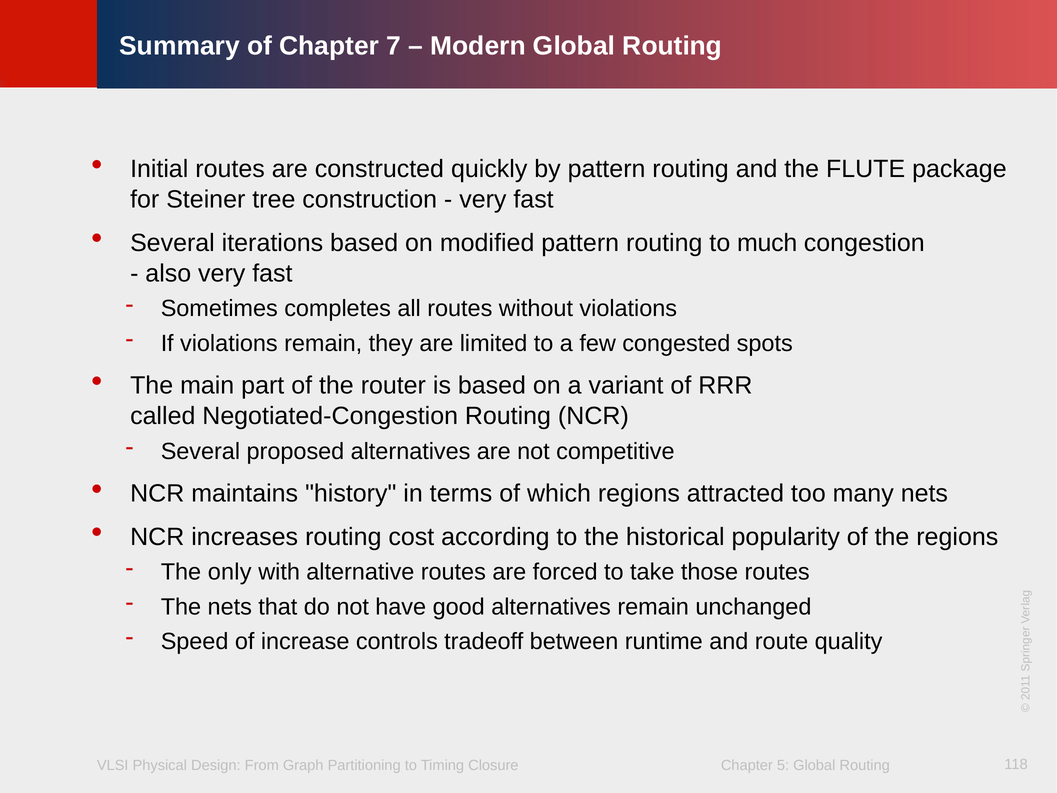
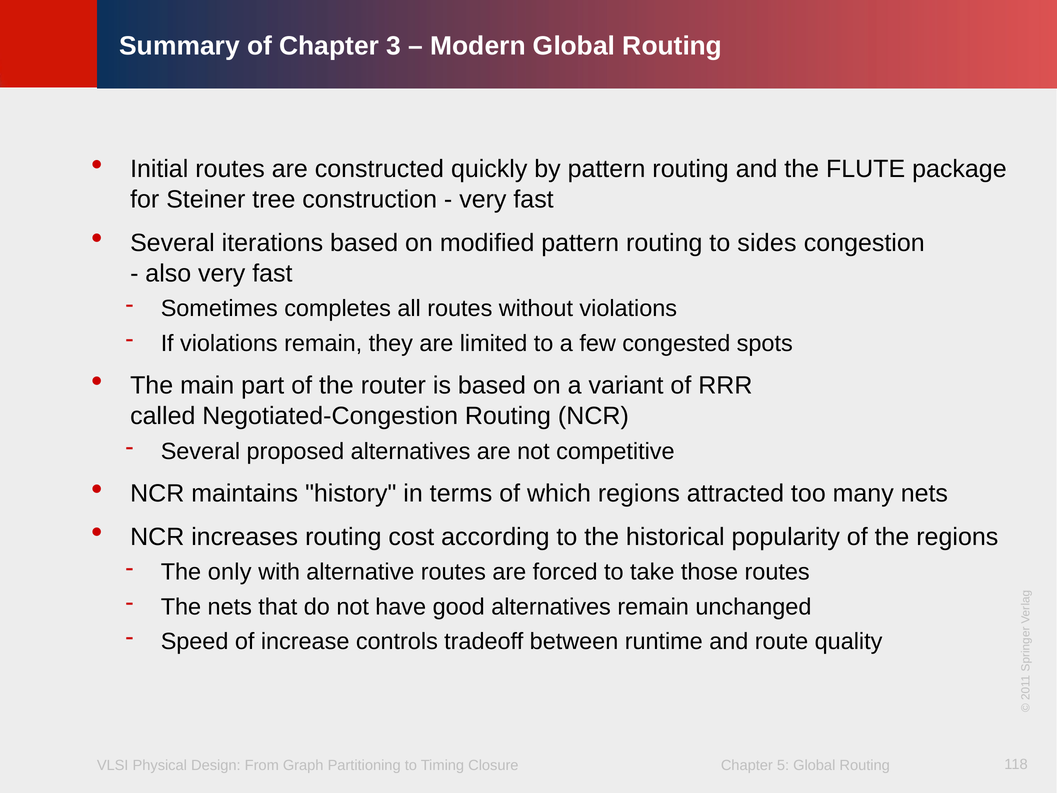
7: 7 -> 3
much: much -> sides
